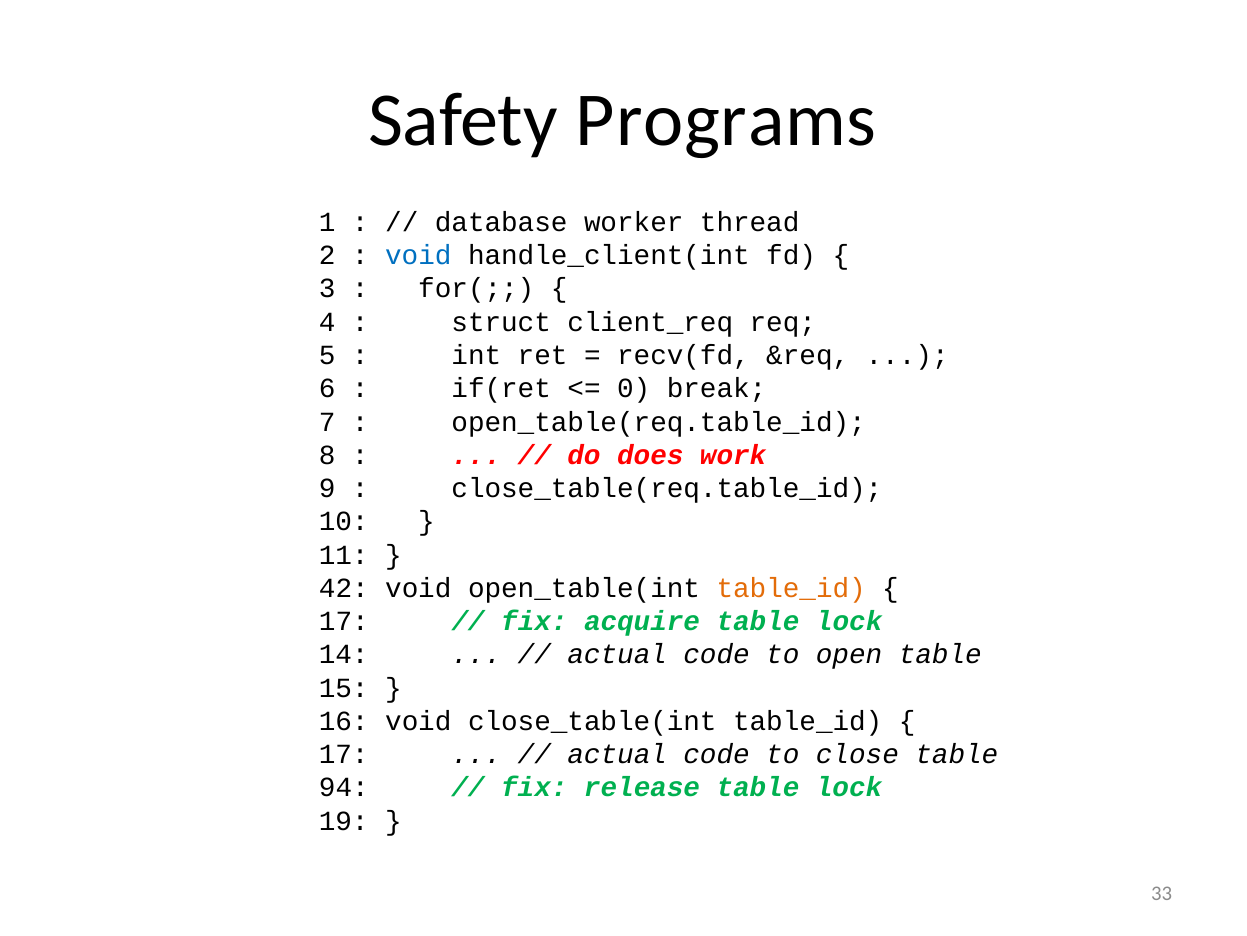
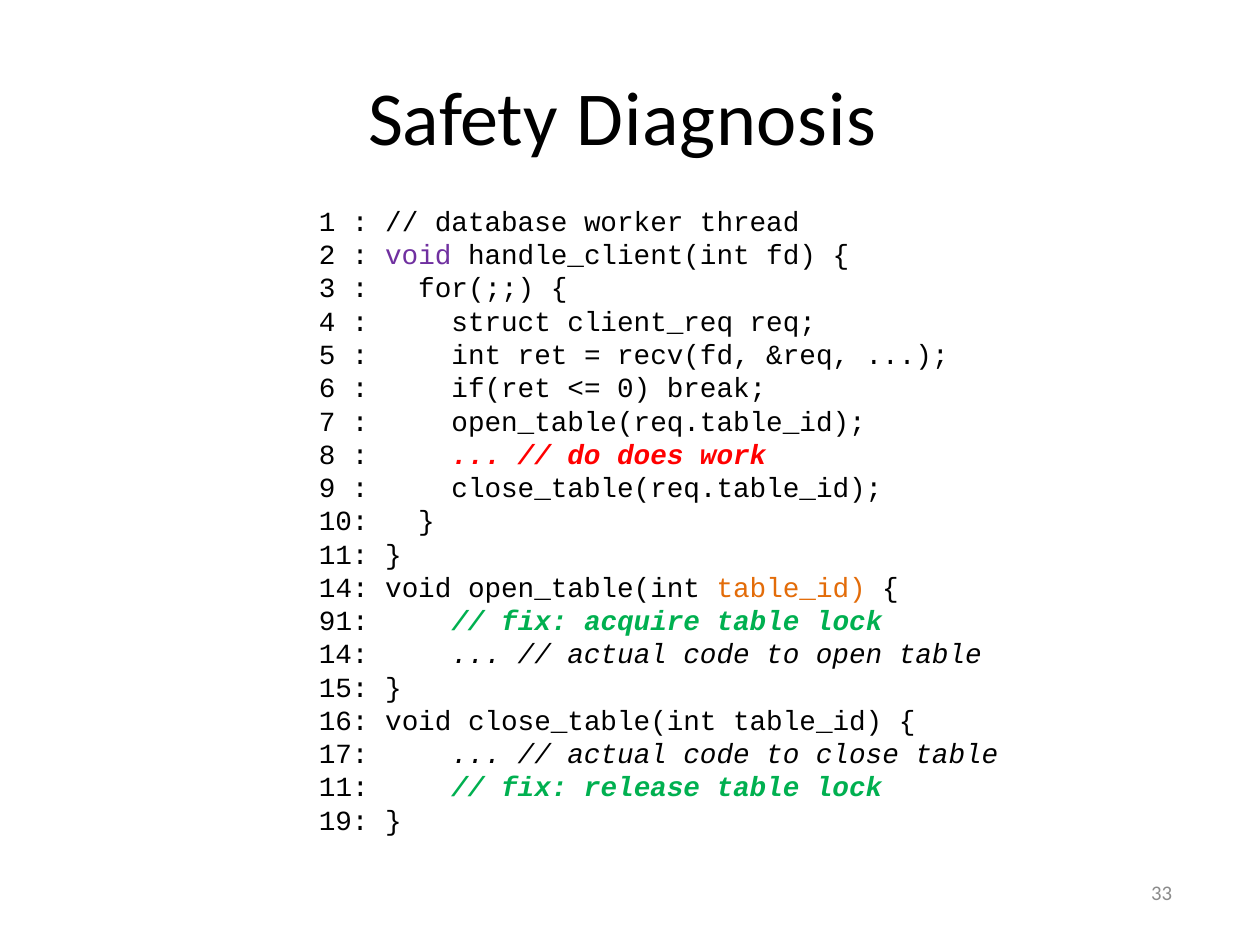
Programs: Programs -> Diagnosis
void at (418, 255) colour: blue -> purple
42 at (344, 588): 42 -> 14
17 at (344, 621): 17 -> 91
94 at (344, 787): 94 -> 11
